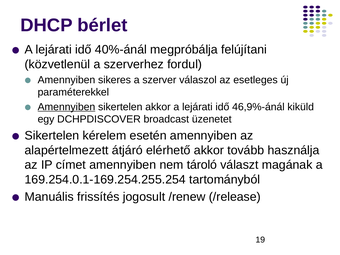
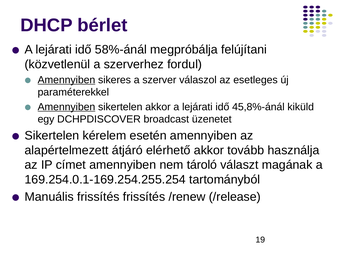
40%-ánál: 40%-ánál -> 58%-ánál
Amennyiben at (66, 80) underline: none -> present
46,9%-ánál: 46,9%-ánál -> 45,8%-ánál
frissítés jogosult: jogosult -> frissítés
